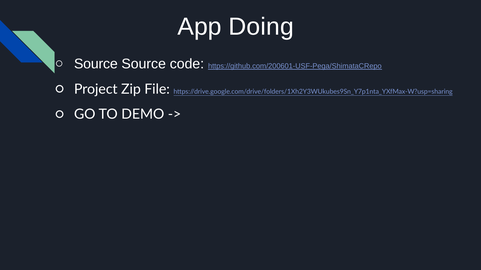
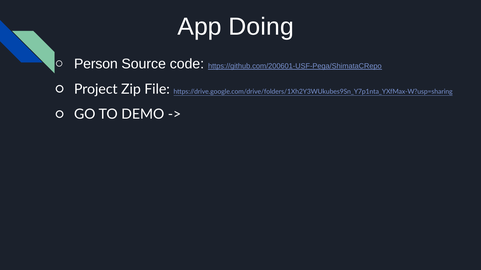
Source at (96, 64): Source -> Person
